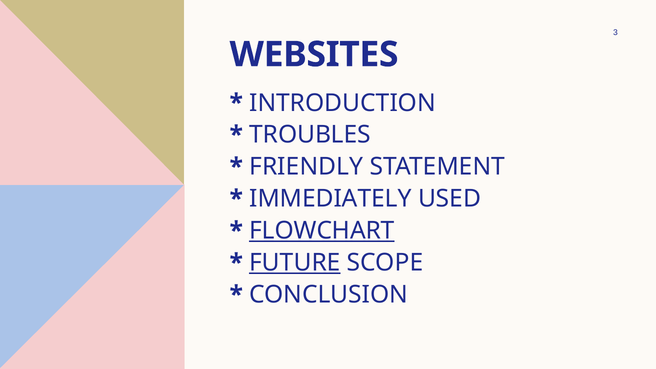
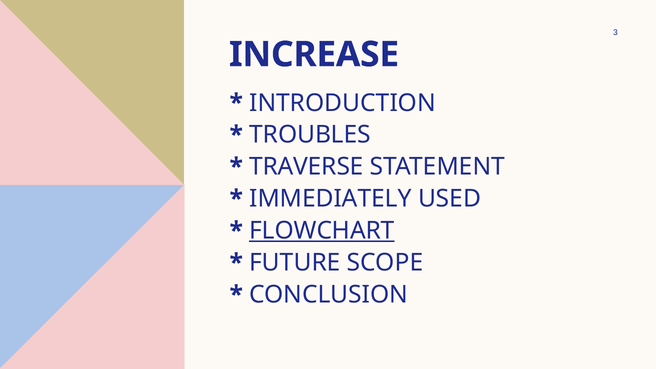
WEBSITES: WEBSITES -> INCREASE
FRIENDLY: FRIENDLY -> TRAVERSE
FUTURE underline: present -> none
